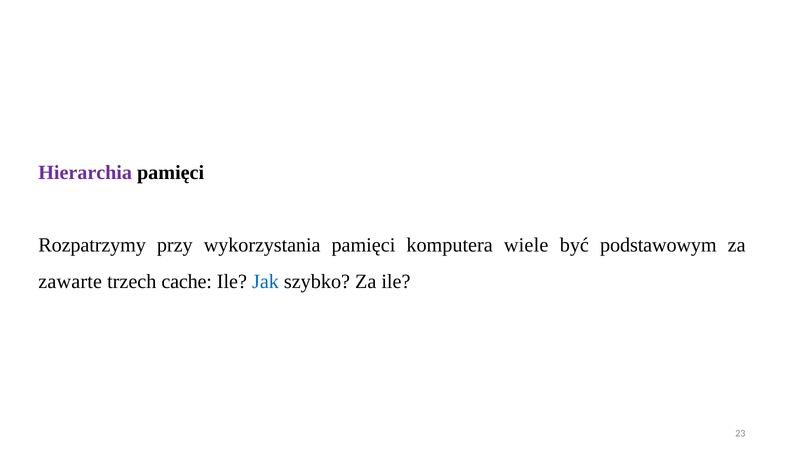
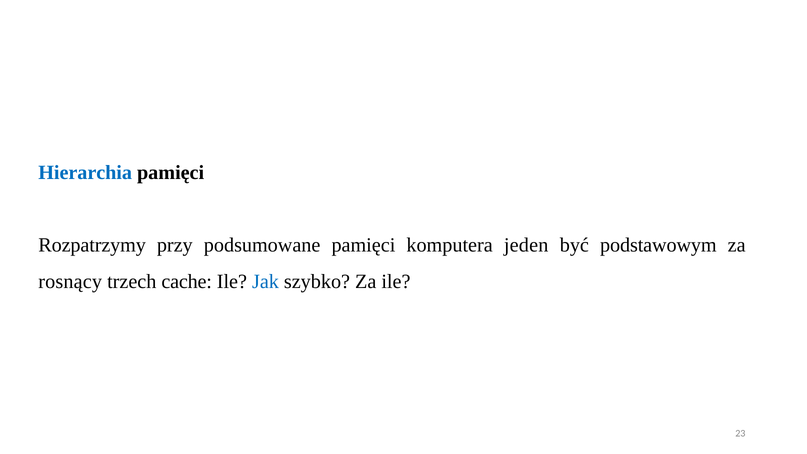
Hierarchia colour: purple -> blue
wykorzystania: wykorzystania -> podsumowane
wiele: wiele -> jeden
zawarte: zawarte -> rosnący
